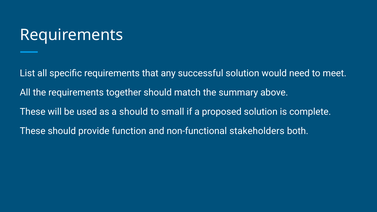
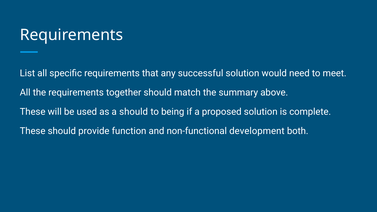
small: small -> being
stakeholders: stakeholders -> development
